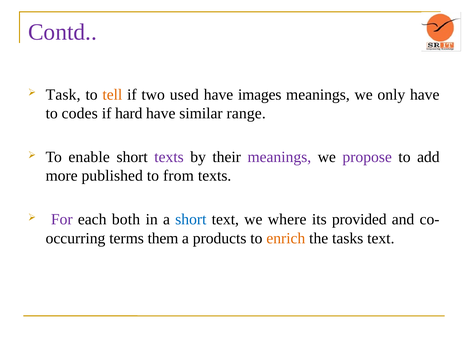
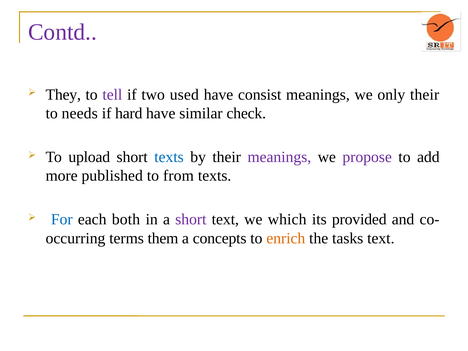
Task: Task -> They
tell colour: orange -> purple
images: images -> consist
only have: have -> their
codes: codes -> needs
range: range -> check
enable: enable -> upload
texts at (169, 157) colour: purple -> blue
For colour: purple -> blue
short at (191, 219) colour: blue -> purple
where: where -> which
products: products -> concepts
